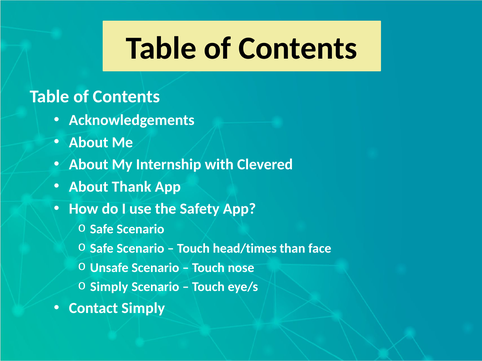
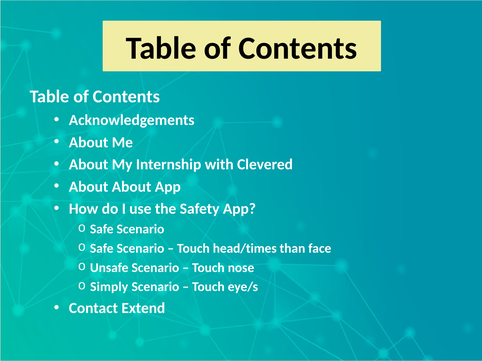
About Thank: Thank -> About
Contact Simply: Simply -> Extend
